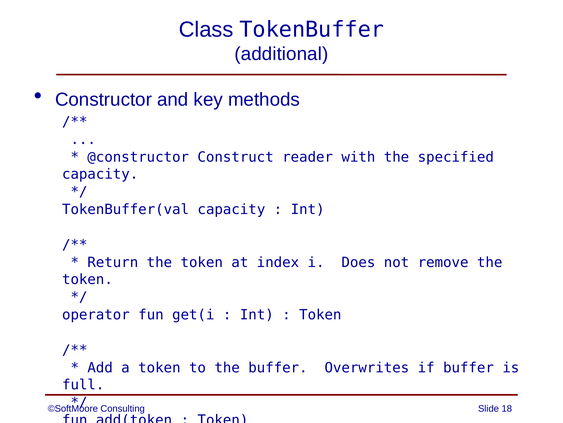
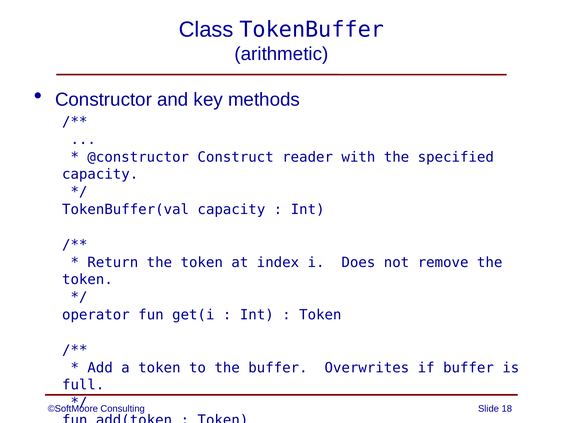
additional: additional -> arithmetic
